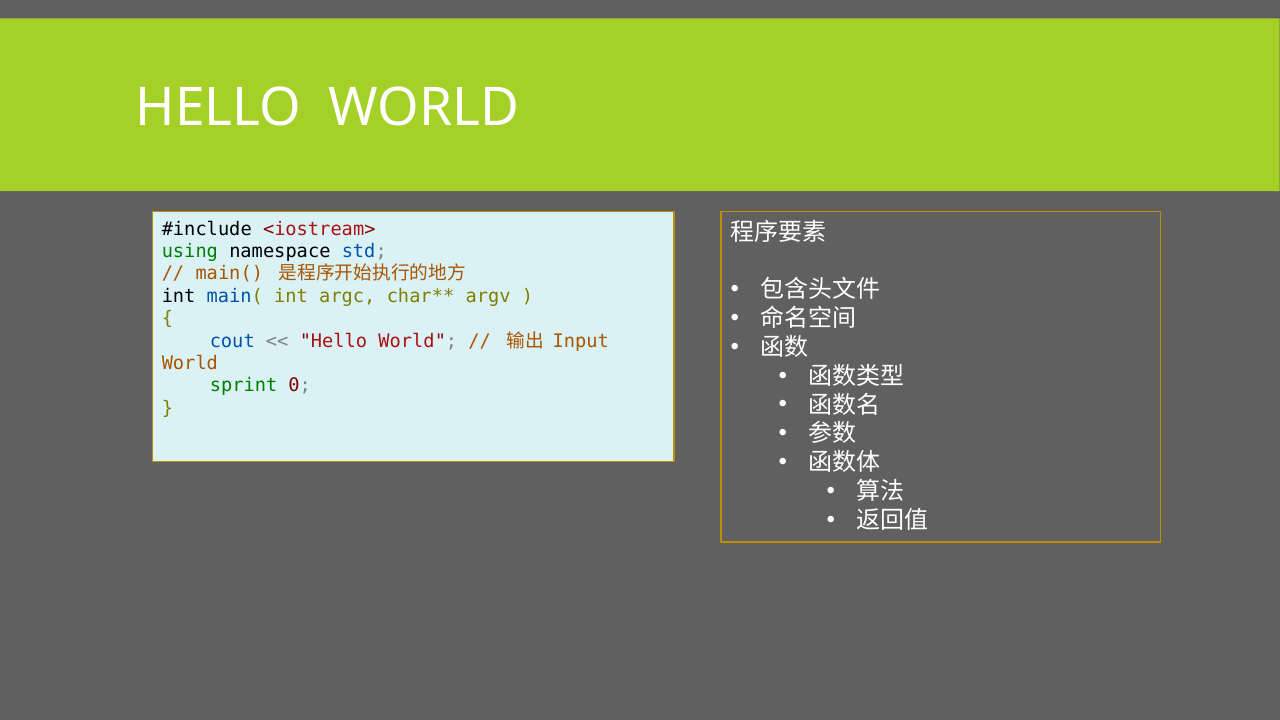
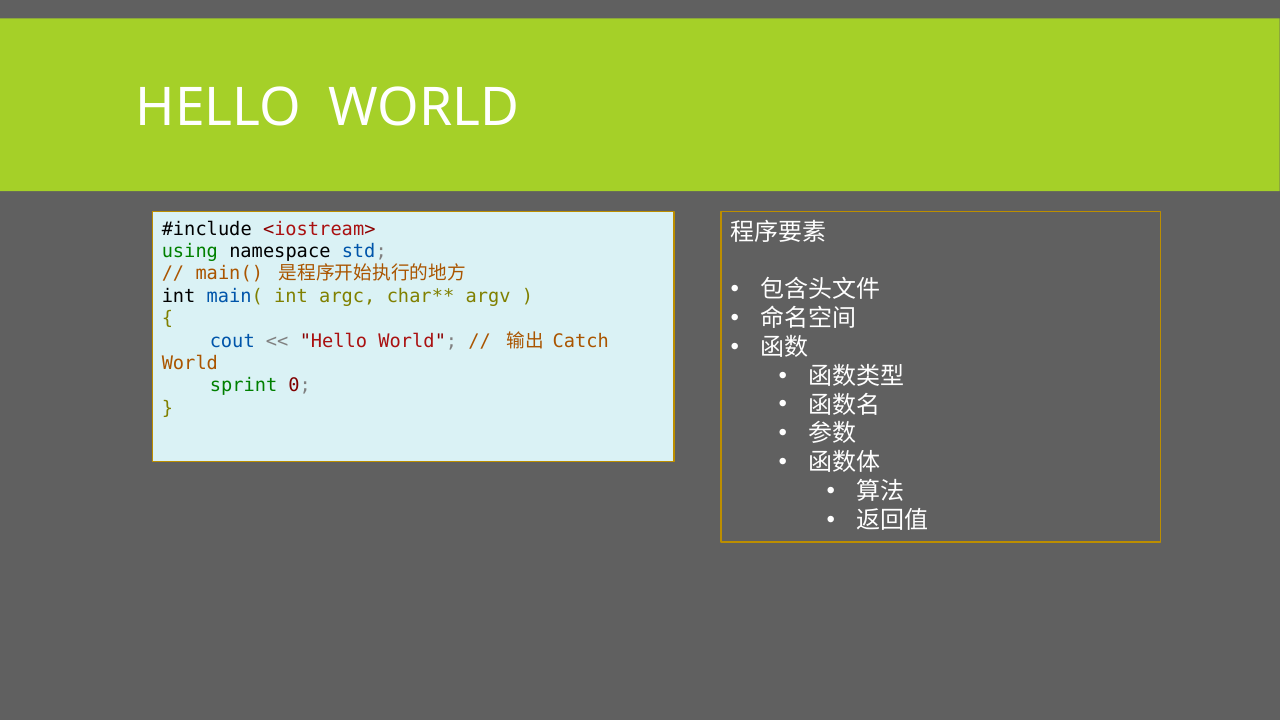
Input: Input -> Catch
